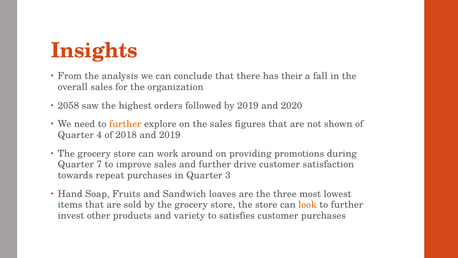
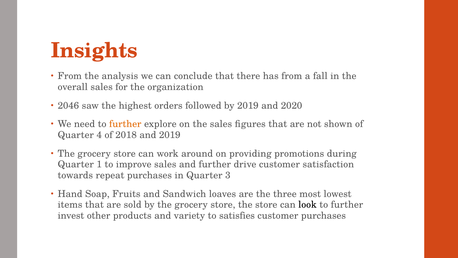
has their: their -> from
2058: 2058 -> 2046
7: 7 -> 1
look colour: orange -> black
